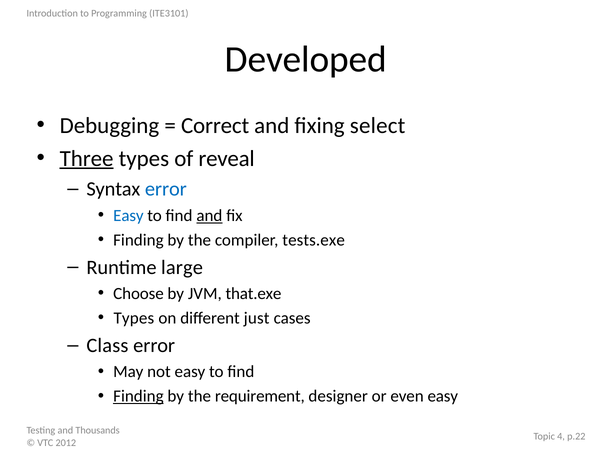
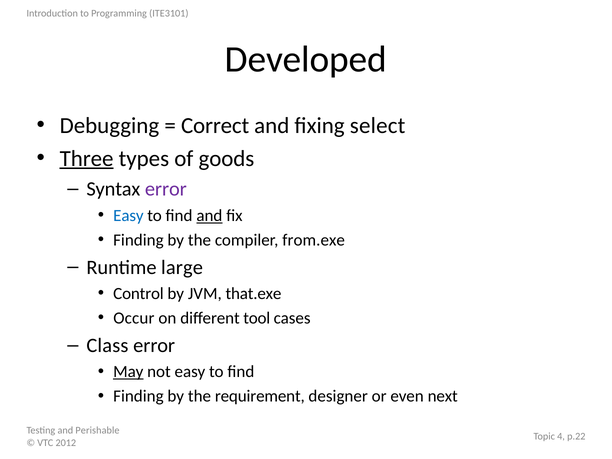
reveal: reveal -> goods
error at (166, 189) colour: blue -> purple
tests.exe: tests.exe -> from.exe
Choose: Choose -> Control
Types at (134, 318): Types -> Occur
just: just -> tool
May underline: none -> present
Finding at (138, 396) underline: present -> none
even easy: easy -> next
Thousands: Thousands -> Perishable
